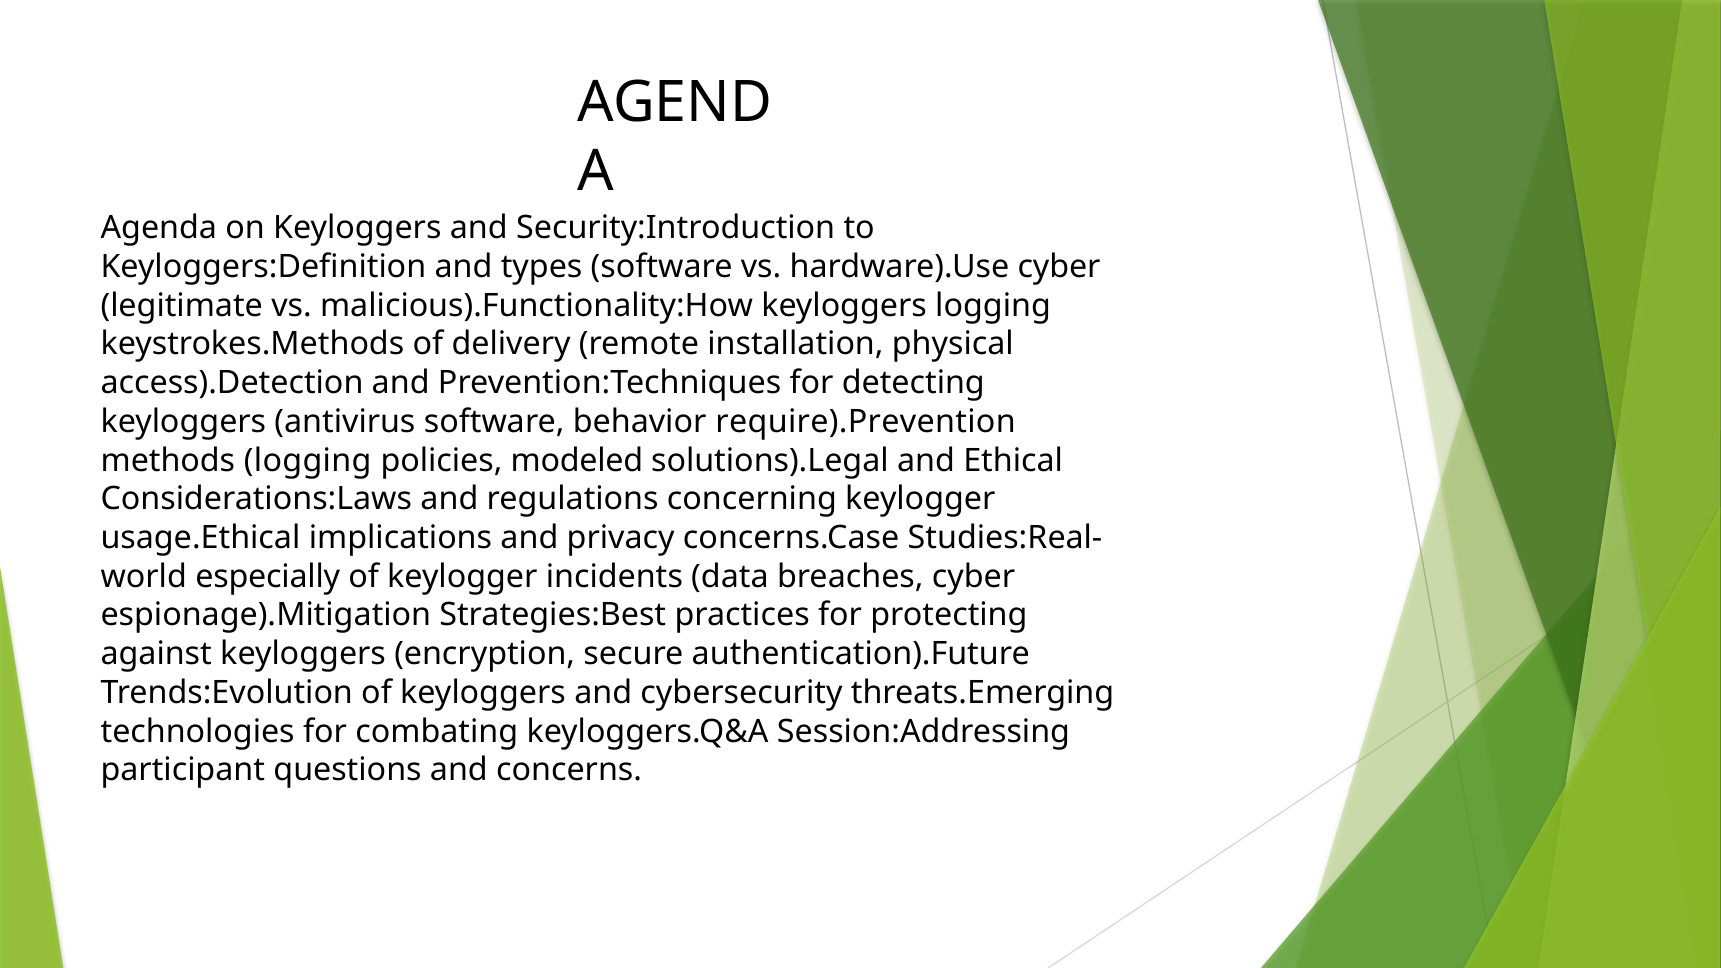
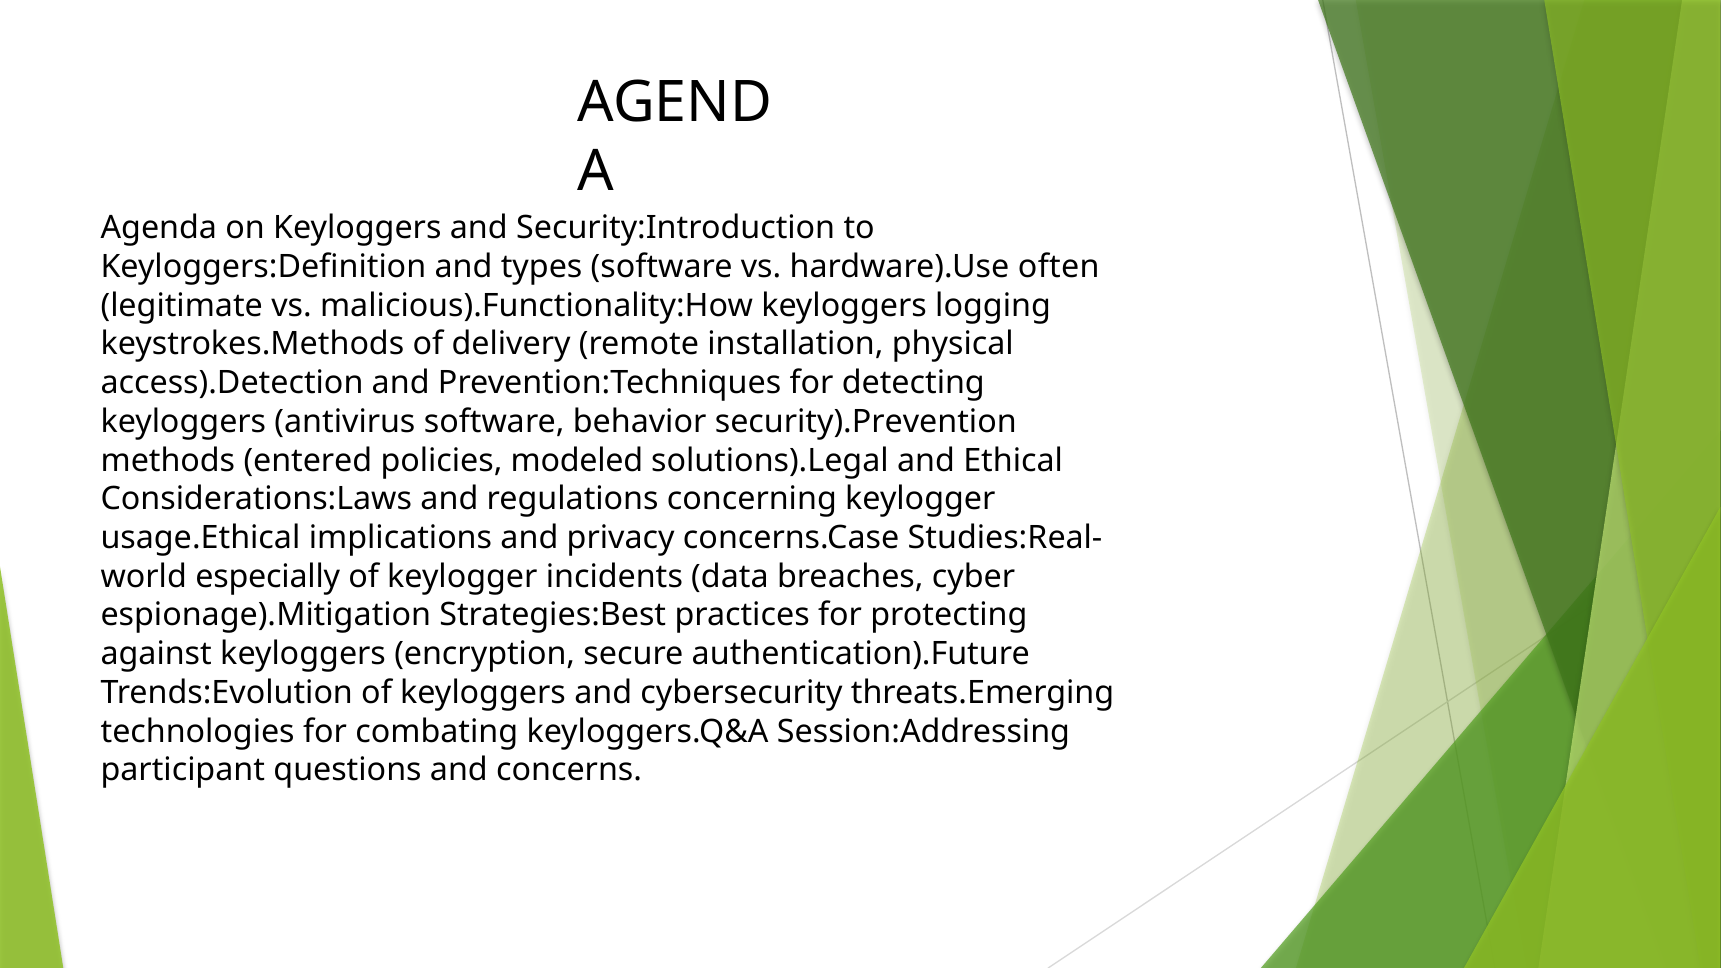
hardware).Use cyber: cyber -> often
require).Prevention: require).Prevention -> security).Prevention
methods logging: logging -> entered
